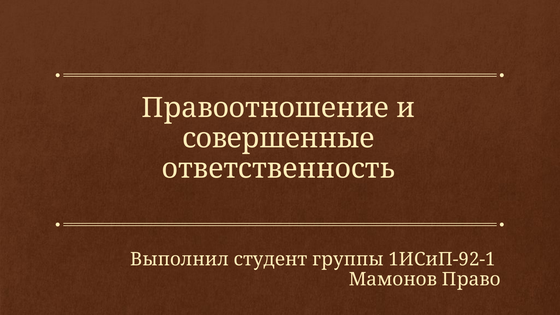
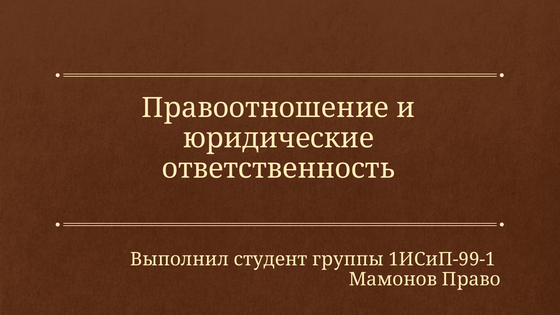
совершенные: совершенные -> юридические
1ИСиП-92-1: 1ИСиП-92-1 -> 1ИСиП-99-1
